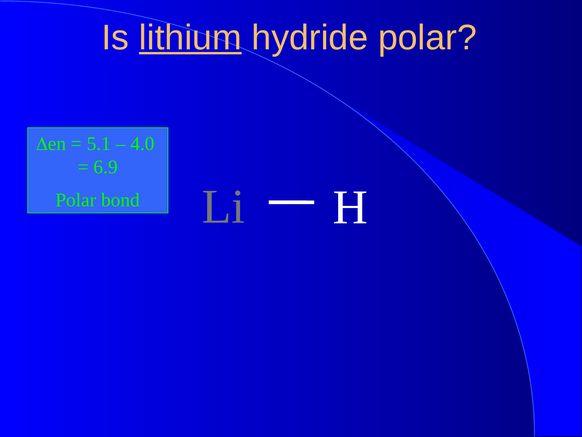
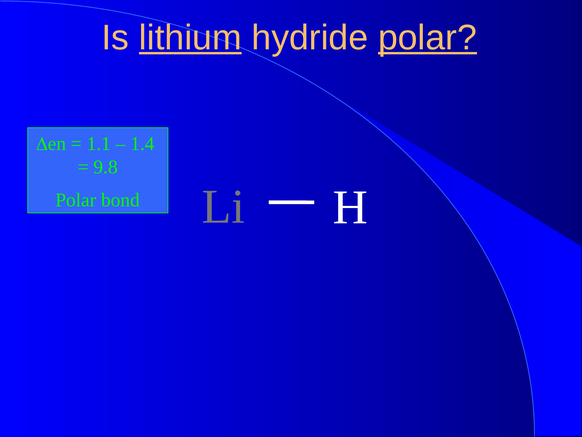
polar at (427, 38) underline: none -> present
5.1: 5.1 -> 1.1
4.0: 4.0 -> 1.4
6.9: 6.9 -> 9.8
